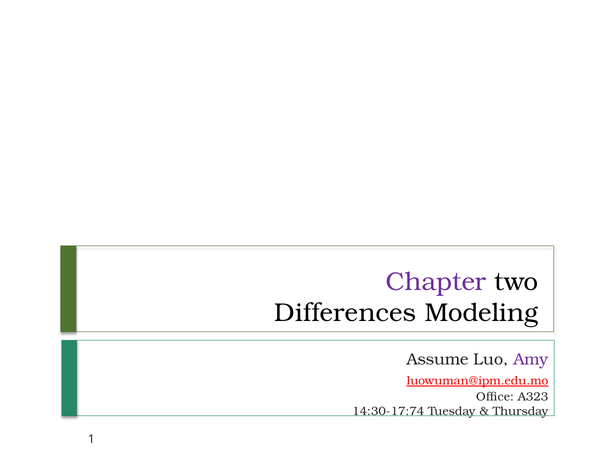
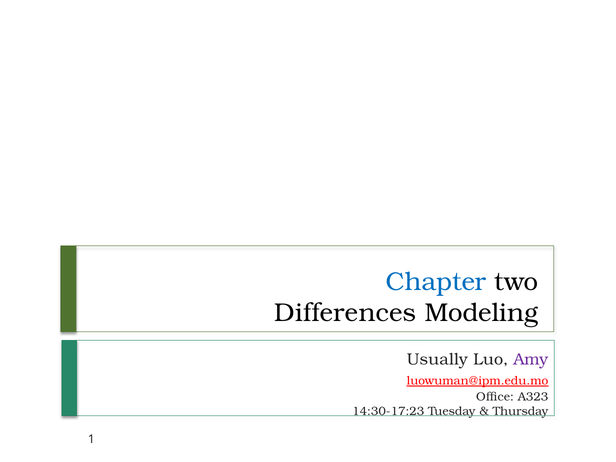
Chapter colour: purple -> blue
Assume: Assume -> Usually
14:30-17:74: 14:30-17:74 -> 14:30-17:23
